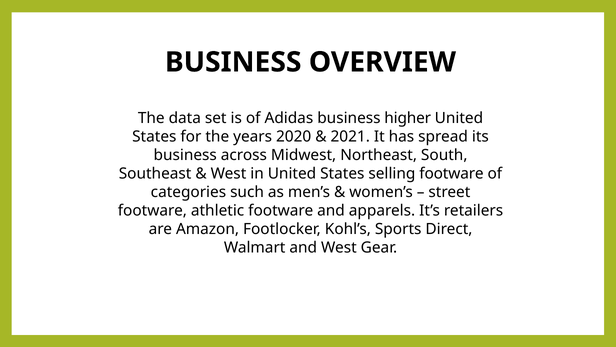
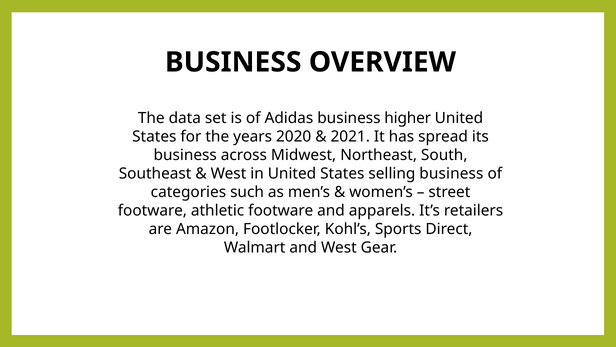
selling footware: footware -> business
